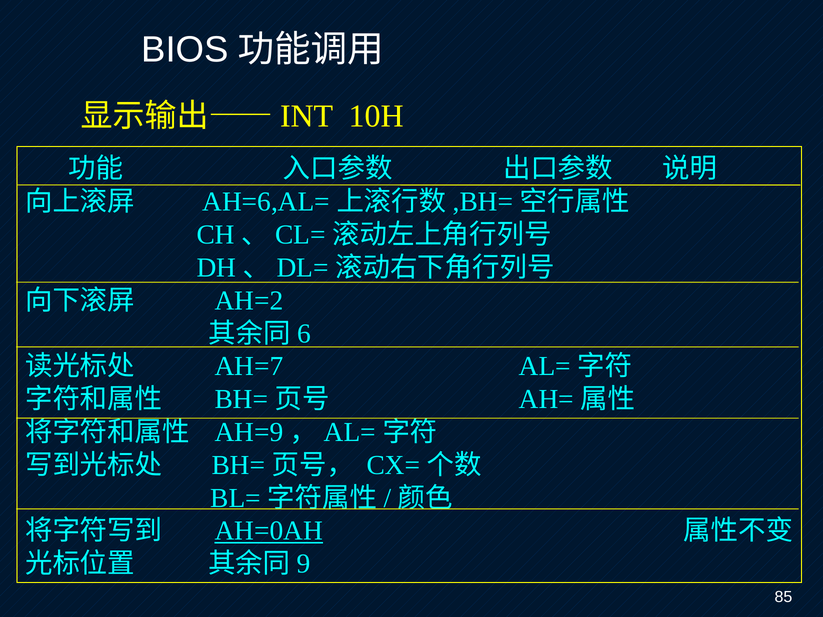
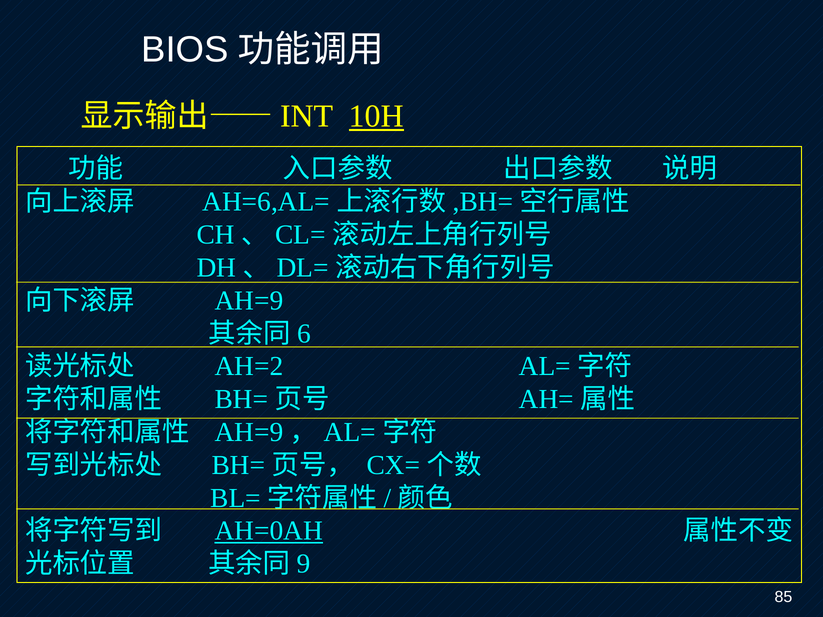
10H underline: none -> present
AH=2: AH=2 -> AH=9
AH=7: AH=7 -> AH=2
